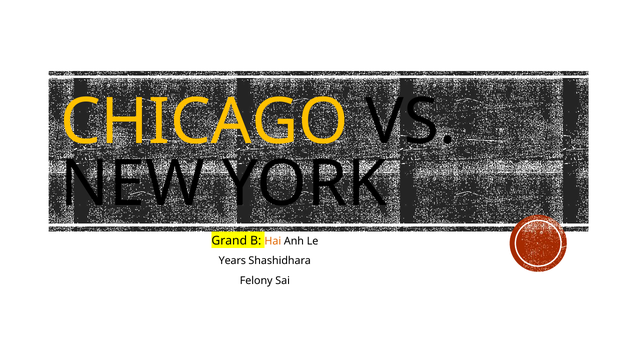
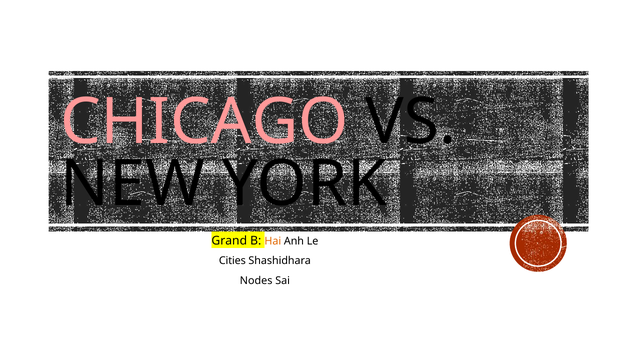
CHICAGO colour: yellow -> pink
Years: Years -> Cities
Felony: Felony -> Nodes
